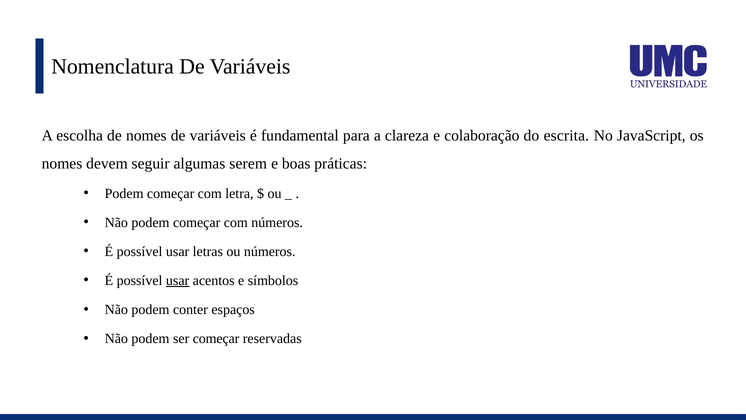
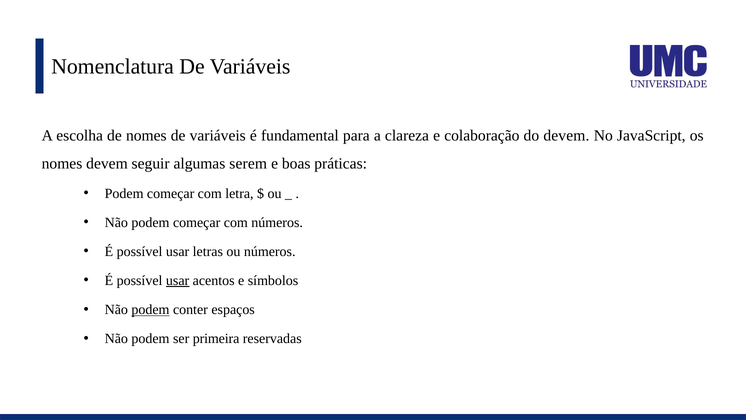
do escrita: escrita -> devem
podem at (150, 309) underline: none -> present
ser começar: começar -> primeira
